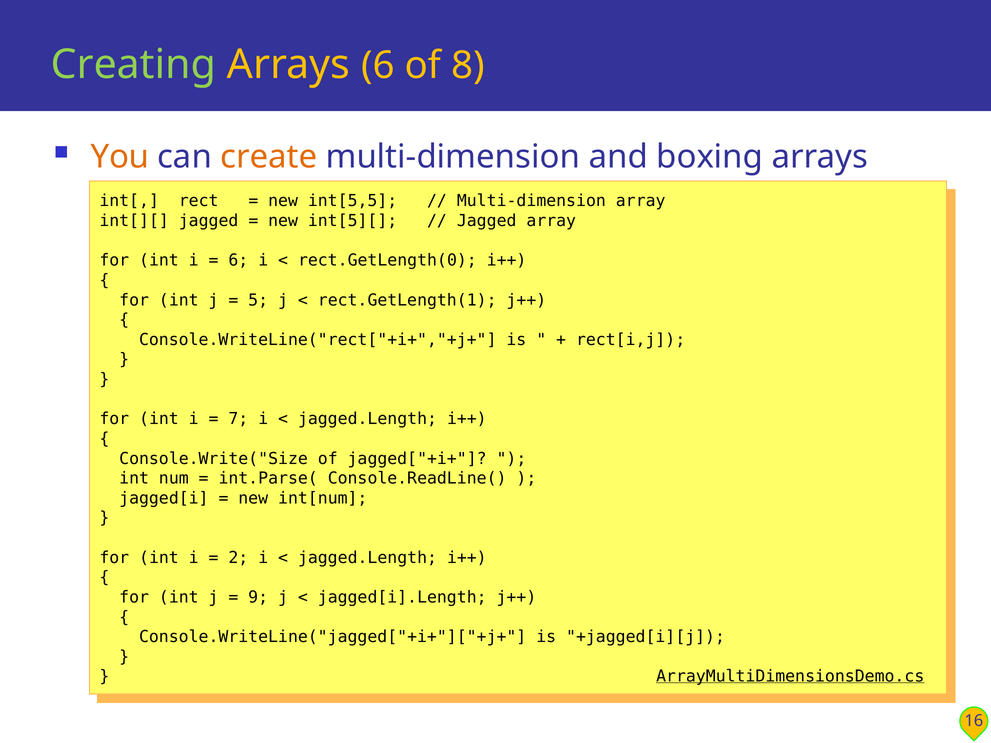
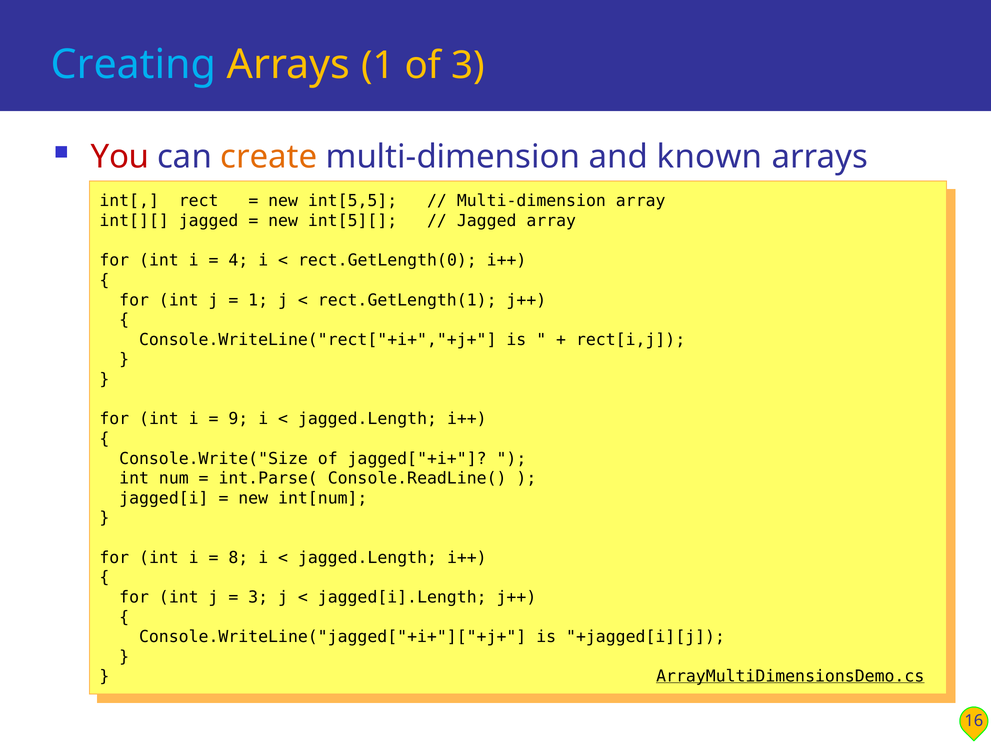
Creating colour: light green -> light blue
Arrays 6: 6 -> 1
of 8: 8 -> 3
You colour: orange -> red
boxing: boxing -> known
6 at (238, 261): 6 -> 4
5 at (258, 300): 5 -> 1
7: 7 -> 9
2: 2 -> 8
9 at (258, 598): 9 -> 3
